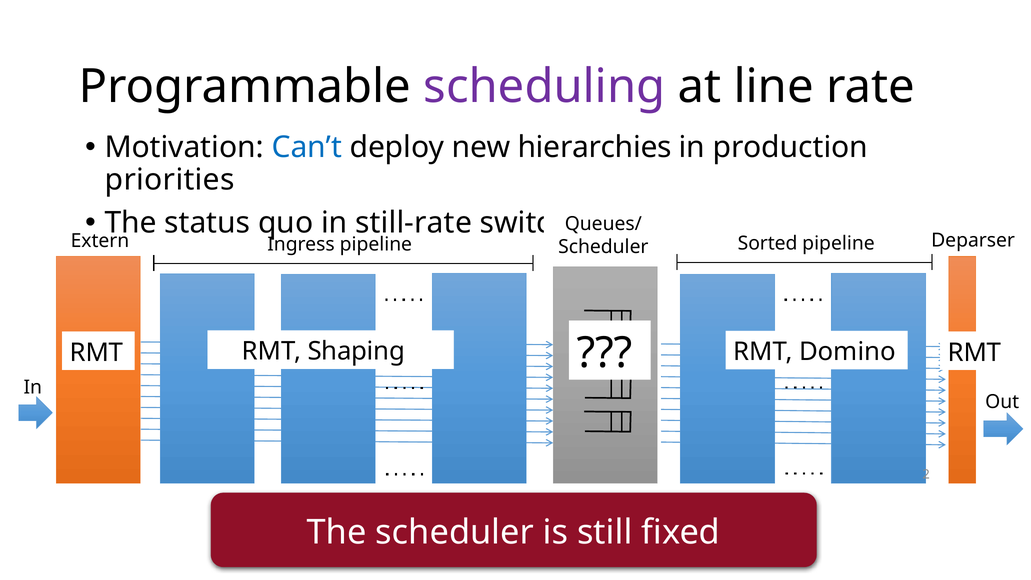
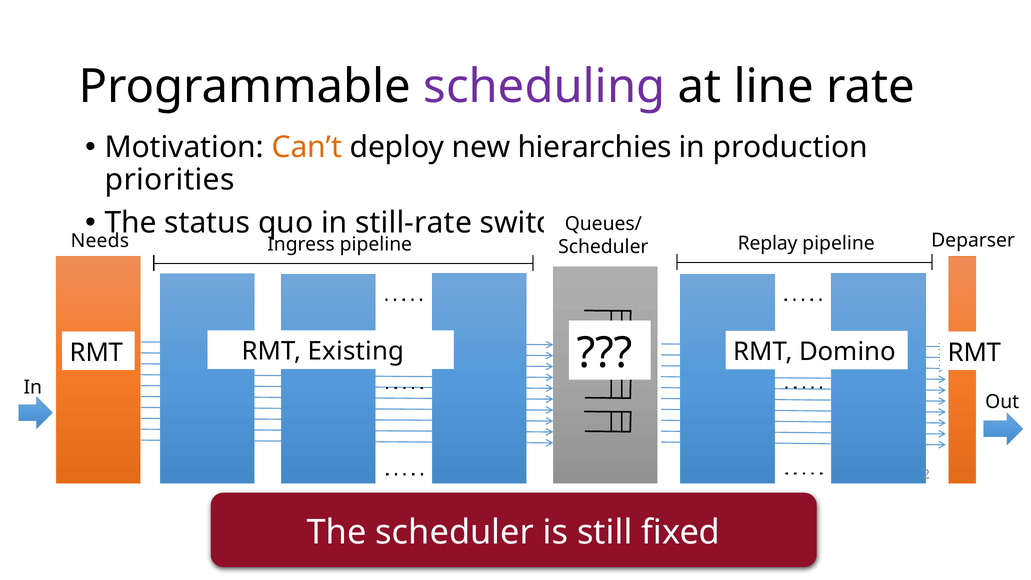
Can’t colour: blue -> orange
Extern: Extern -> Needs
Sorted: Sorted -> Replay
Shaping: Shaping -> Existing
